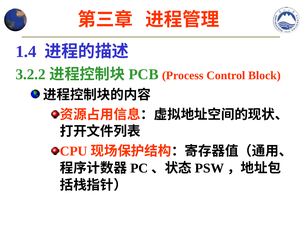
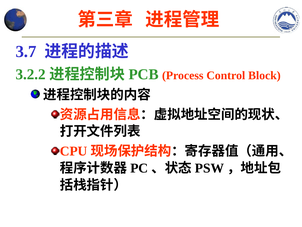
1.4: 1.4 -> 3.7
